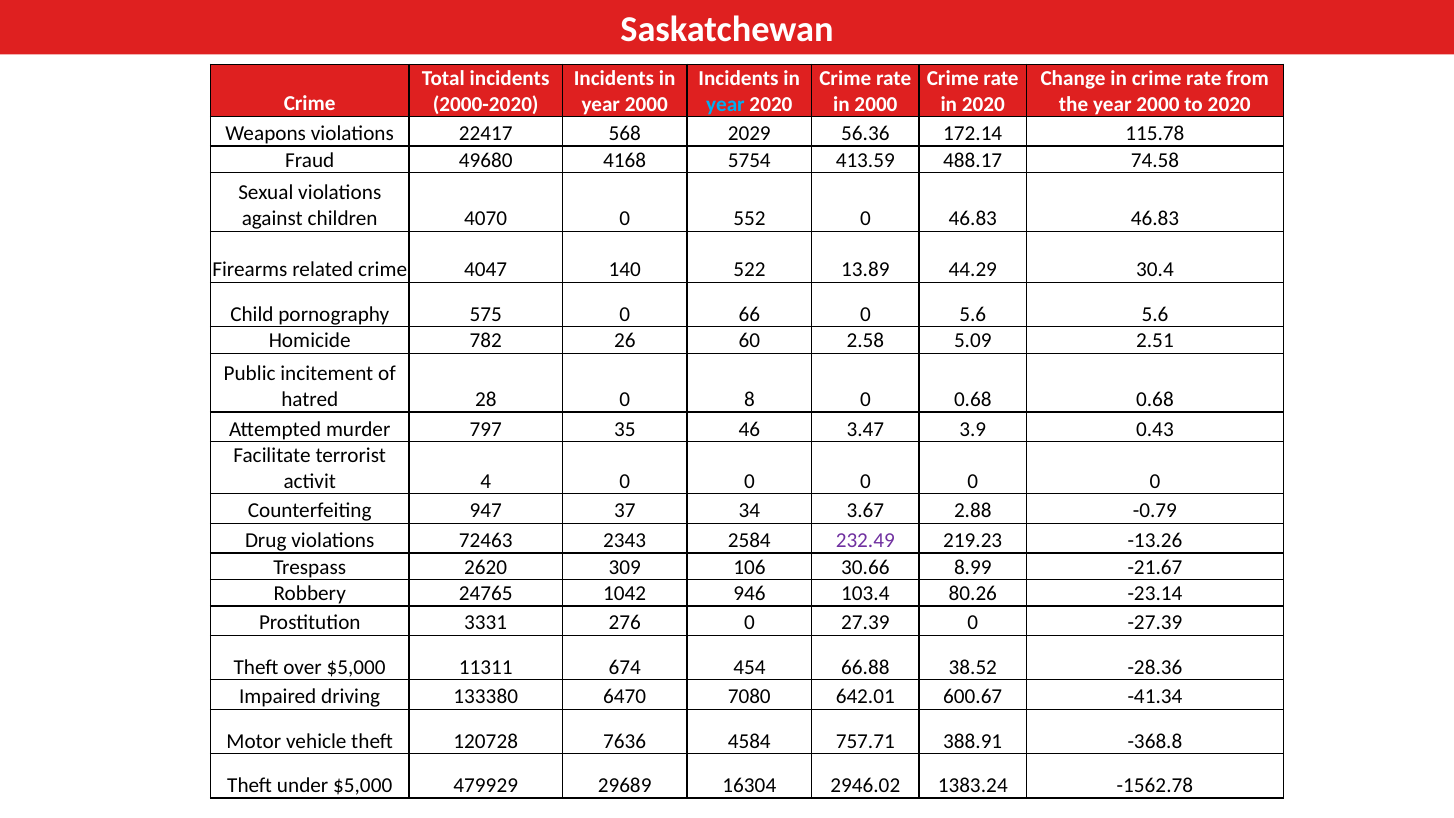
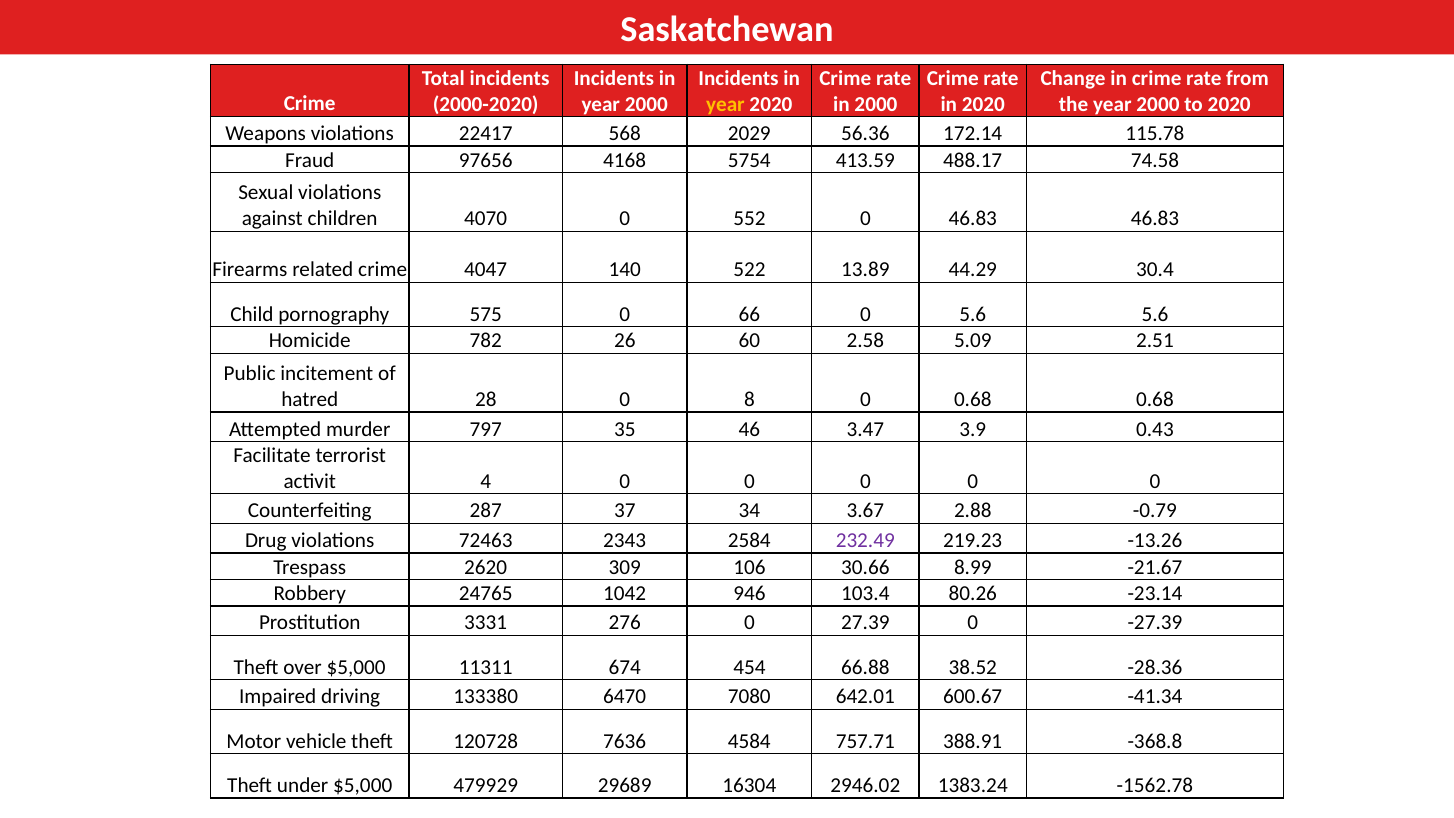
year at (725, 104) colour: light blue -> yellow
49680: 49680 -> 97656
947: 947 -> 287
